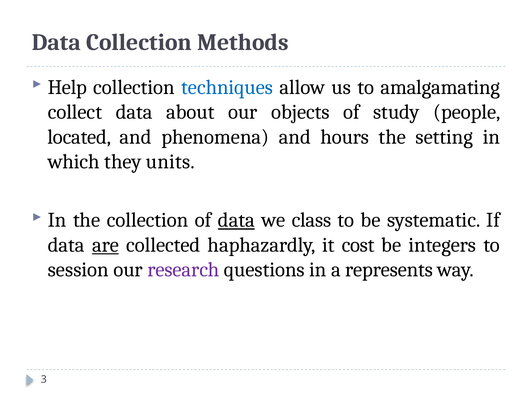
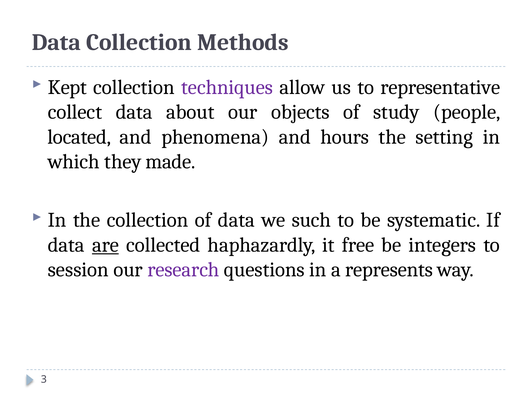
Help: Help -> Kept
techniques colour: blue -> purple
amalgamating: amalgamating -> representative
units: units -> made
data at (236, 220) underline: present -> none
class: class -> such
cost: cost -> free
